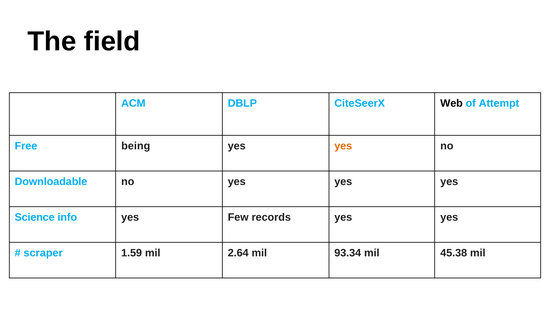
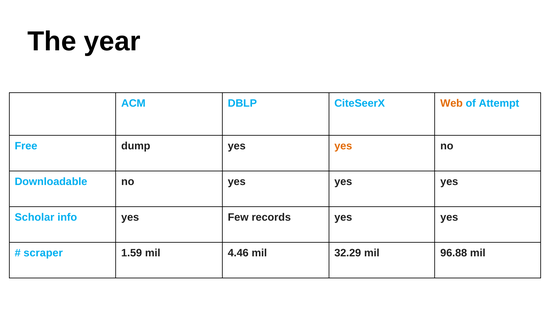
field: field -> year
Web colour: black -> orange
being: being -> dump
Science: Science -> Scholar
2.64: 2.64 -> 4.46
93.34: 93.34 -> 32.29
45.38: 45.38 -> 96.88
